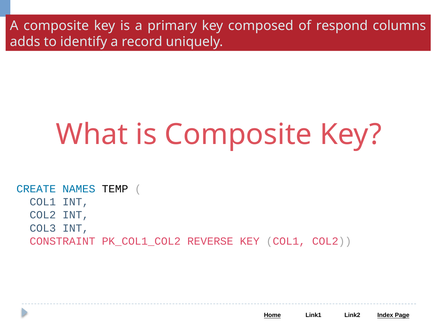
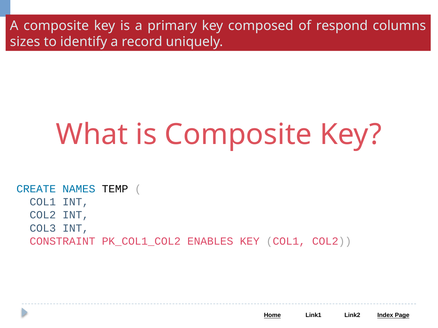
adds: adds -> sizes
REVERSE: REVERSE -> ENABLES
